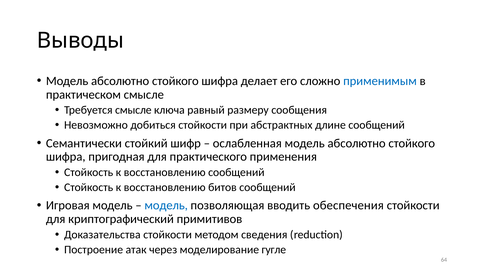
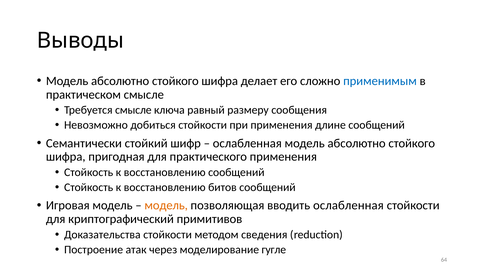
при абстрактных: абстрактных -> применения
модель at (166, 206) colour: blue -> orange
вводить обеспечения: обеспечения -> ослабленная
